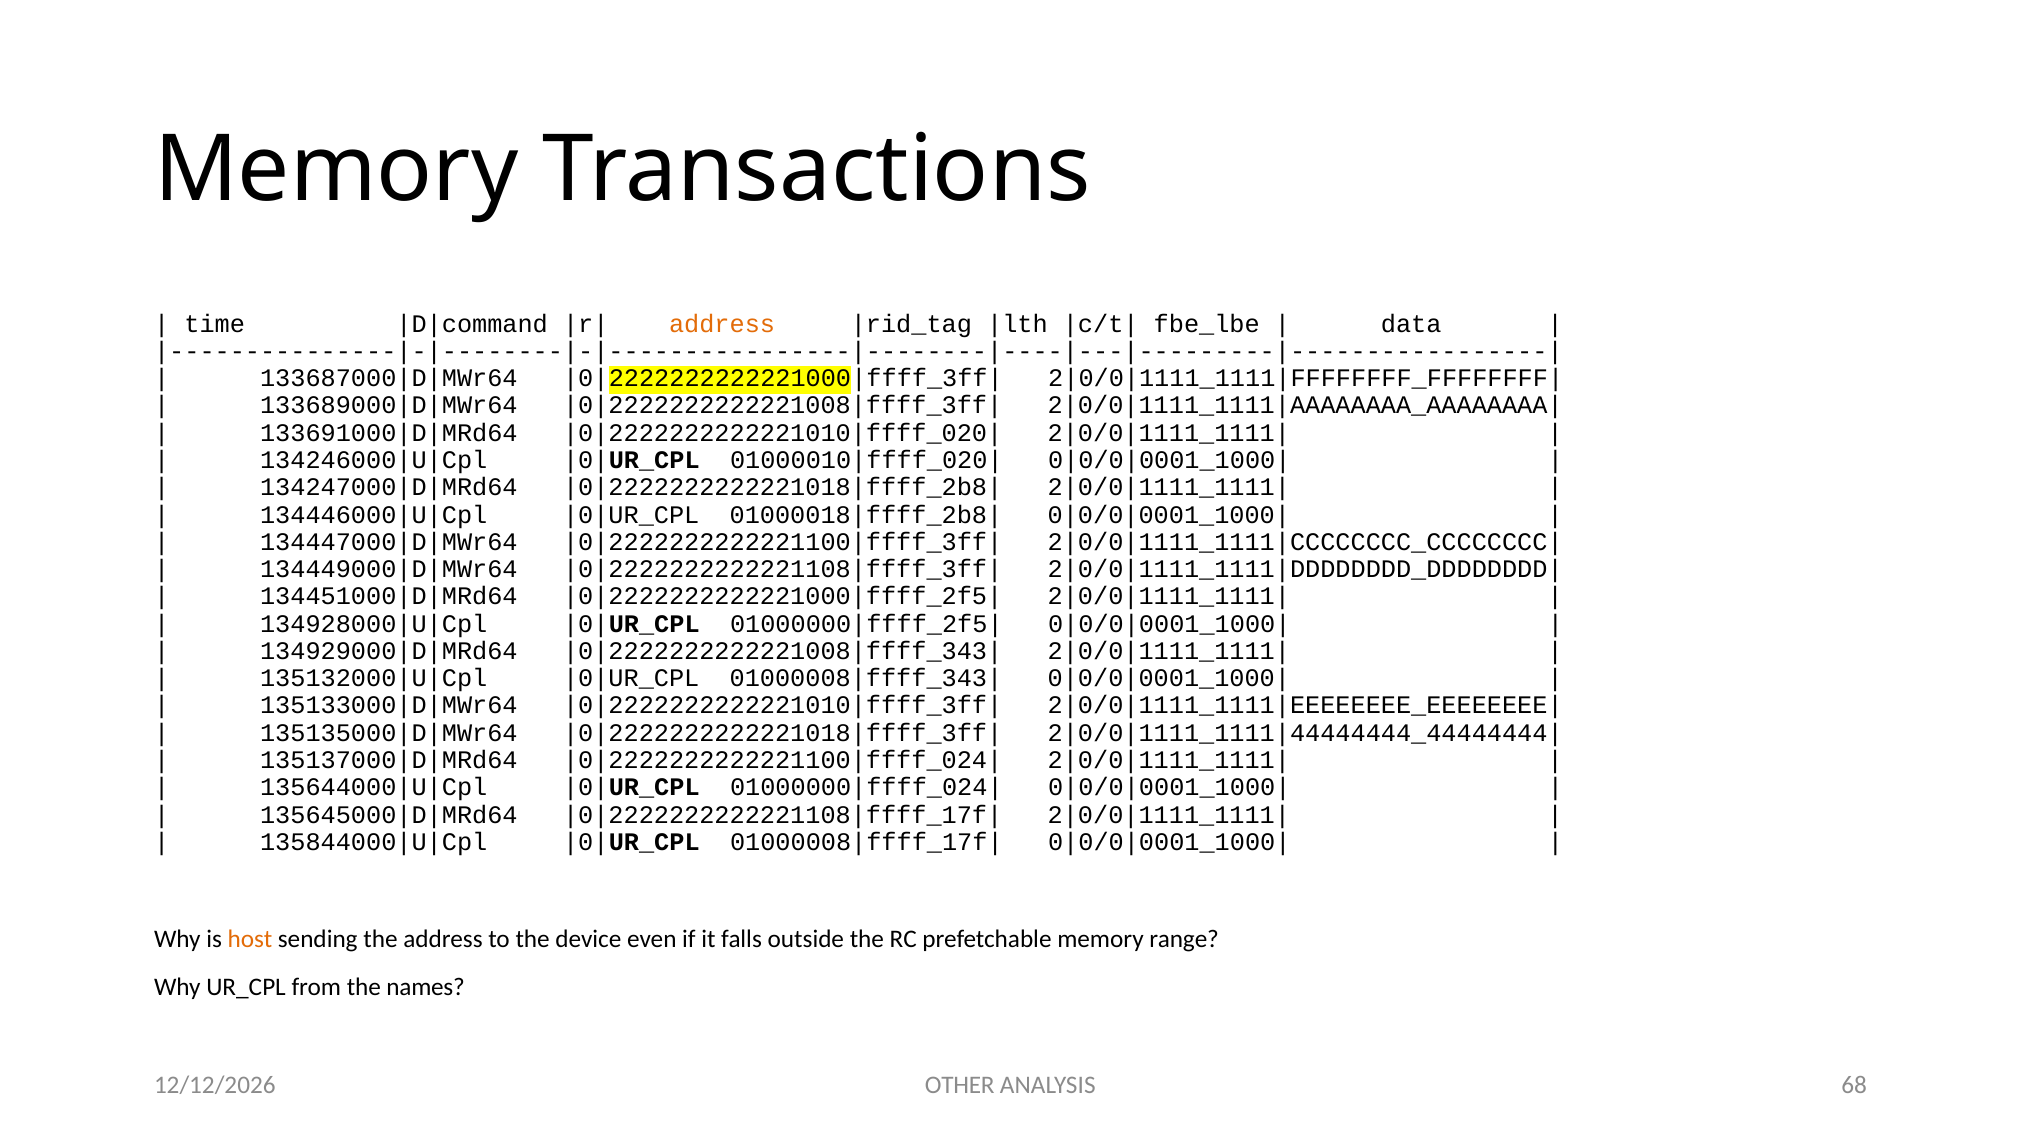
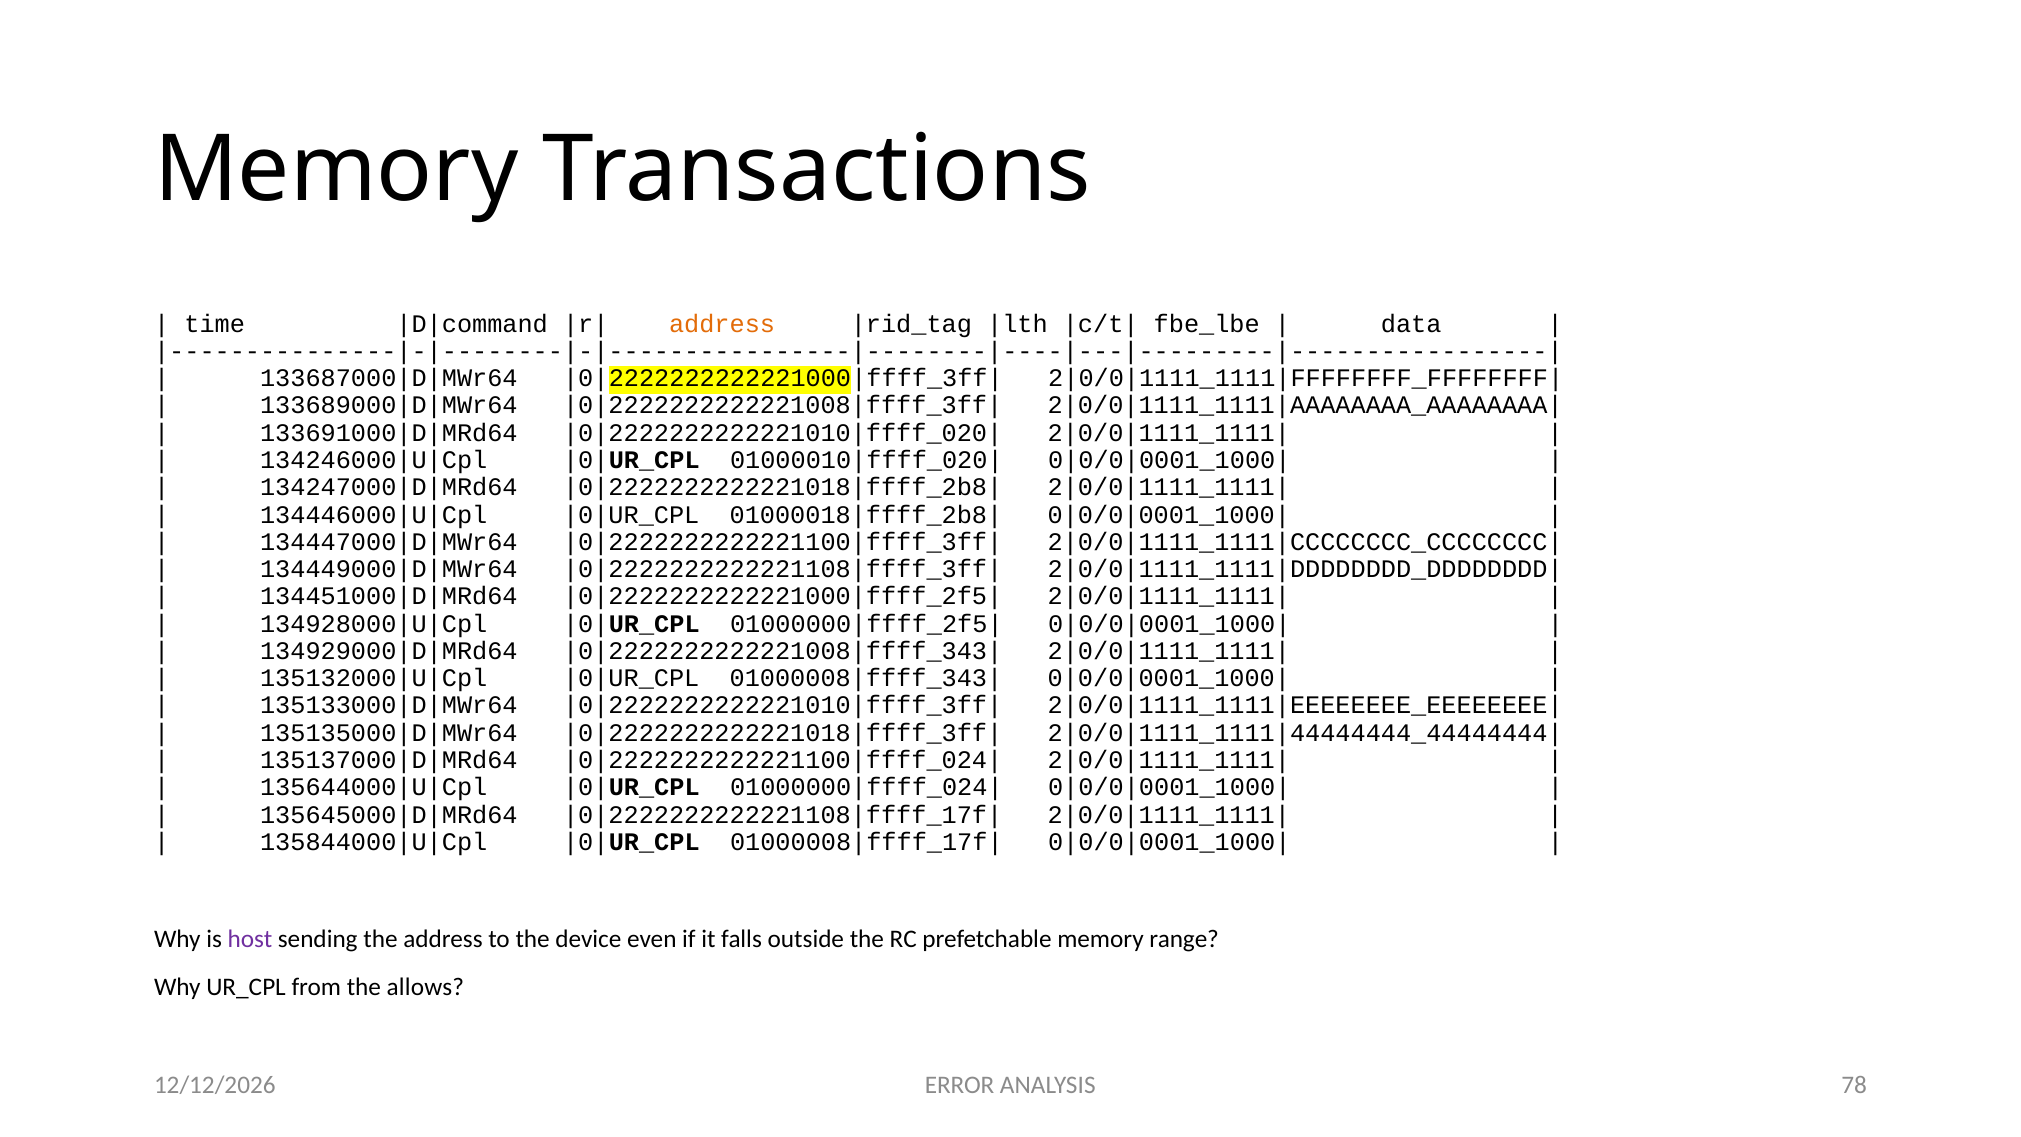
host colour: orange -> purple
names: names -> allows
OTHER: OTHER -> ERROR
68: 68 -> 78
